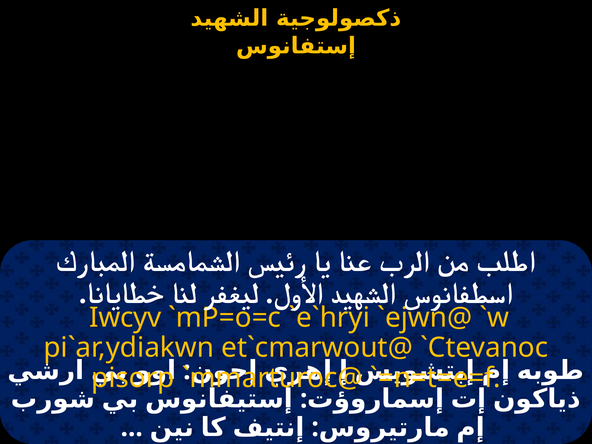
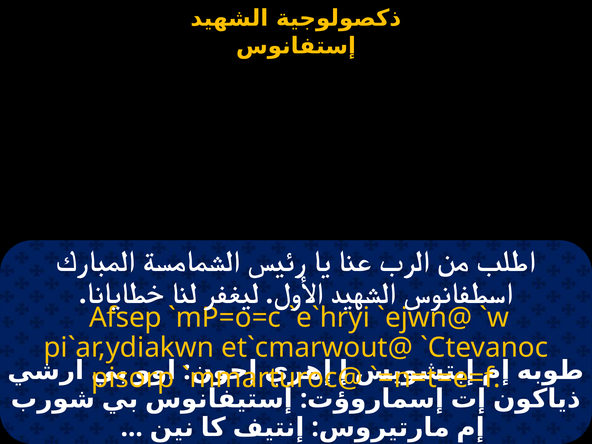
Iwcyv: Iwcyv -> Afsep
